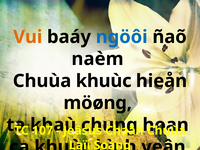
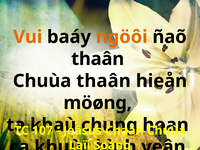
ngöôi colour: blue -> orange
naèm at (98, 59): naèm -> thaân
Chuùa khuùc: khuùc -> thaân
